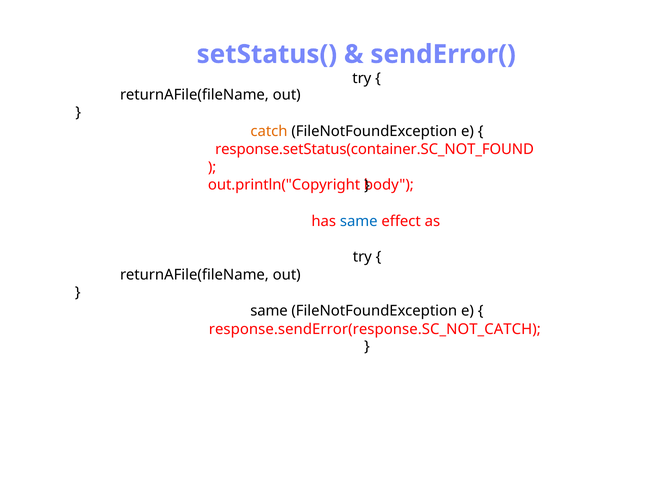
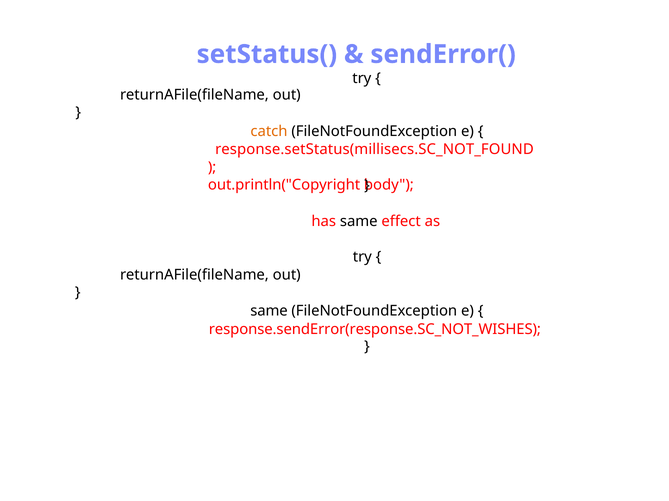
response.setStatus(container.SC_NOT_FOUND: response.setStatus(container.SC_NOT_FOUND -> response.setStatus(millisecs.SC_NOT_FOUND
same at (359, 222) colour: blue -> black
response.sendError(response.SC_NOT_CATCH: response.sendError(response.SC_NOT_CATCH -> response.sendError(response.SC_NOT_WISHES
